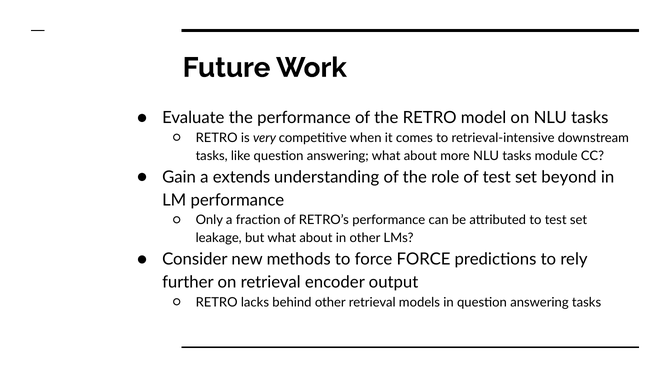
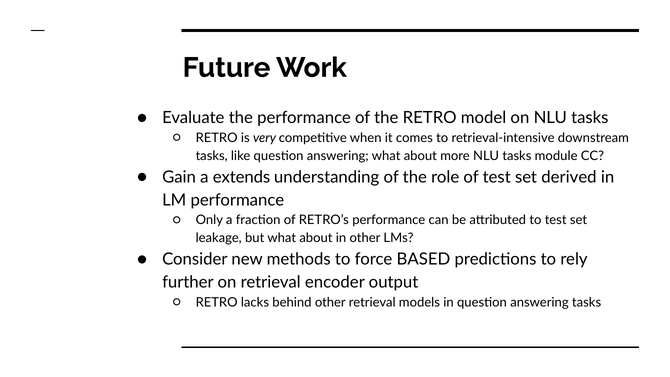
beyond: beyond -> derived
force FORCE: FORCE -> BASED
